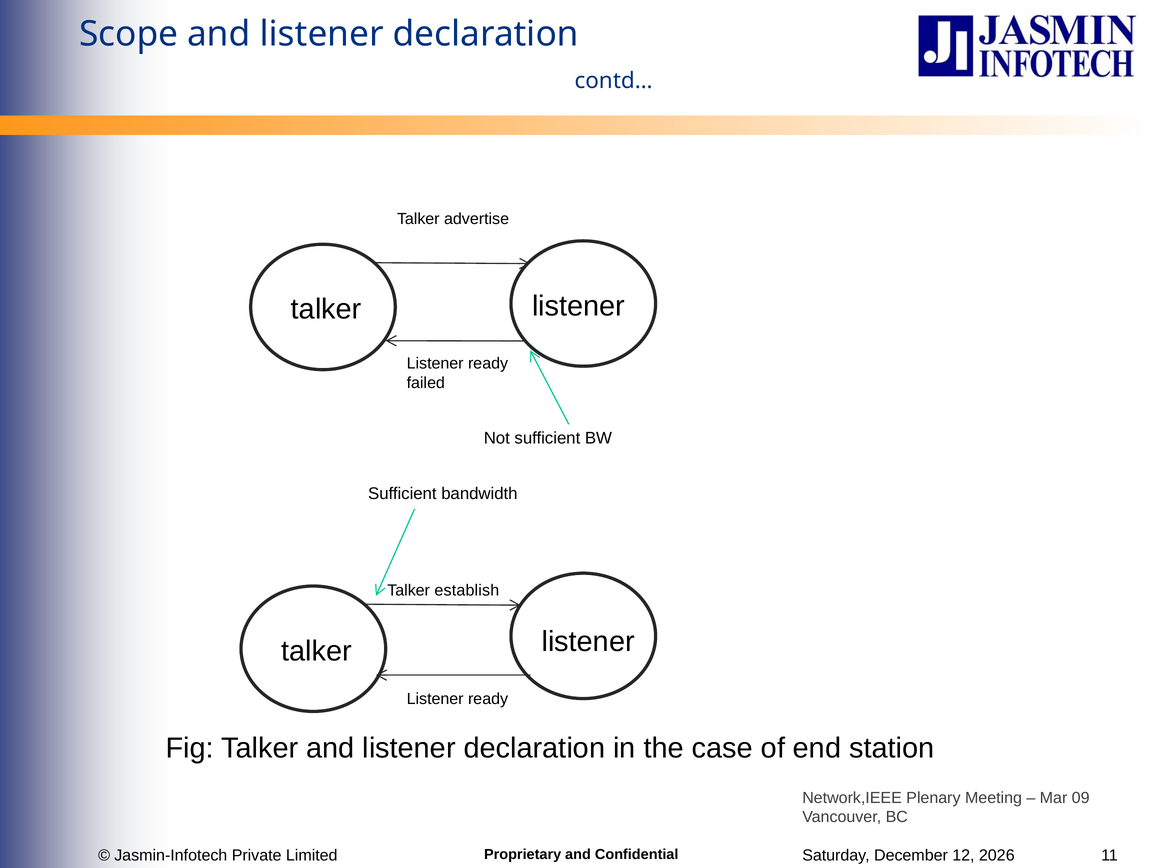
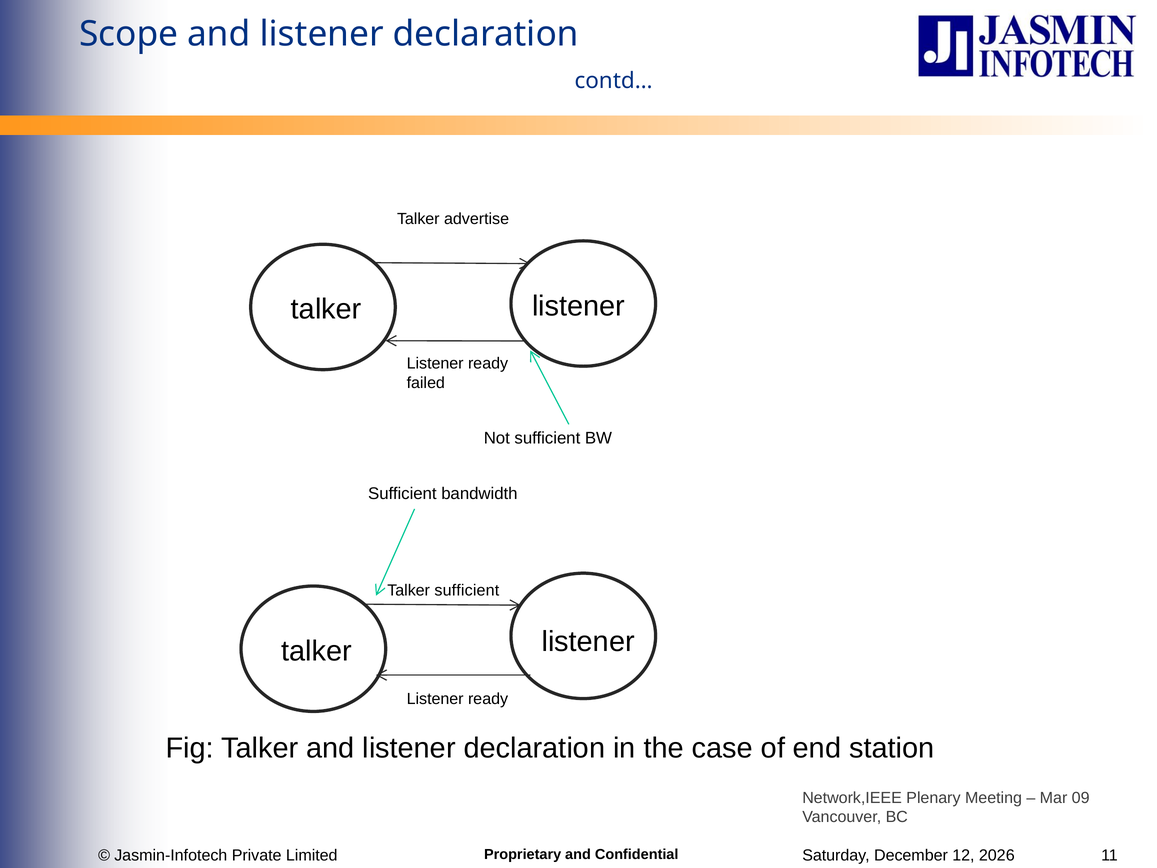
Talker establish: establish -> sufficient
